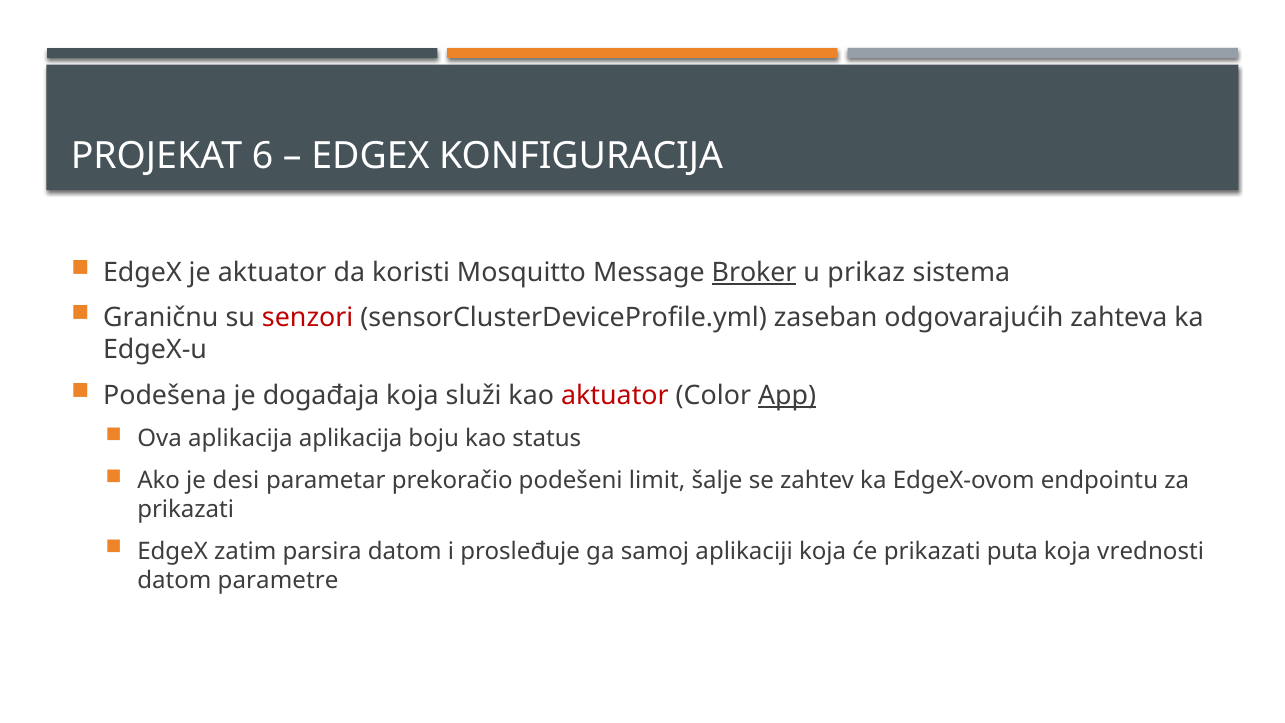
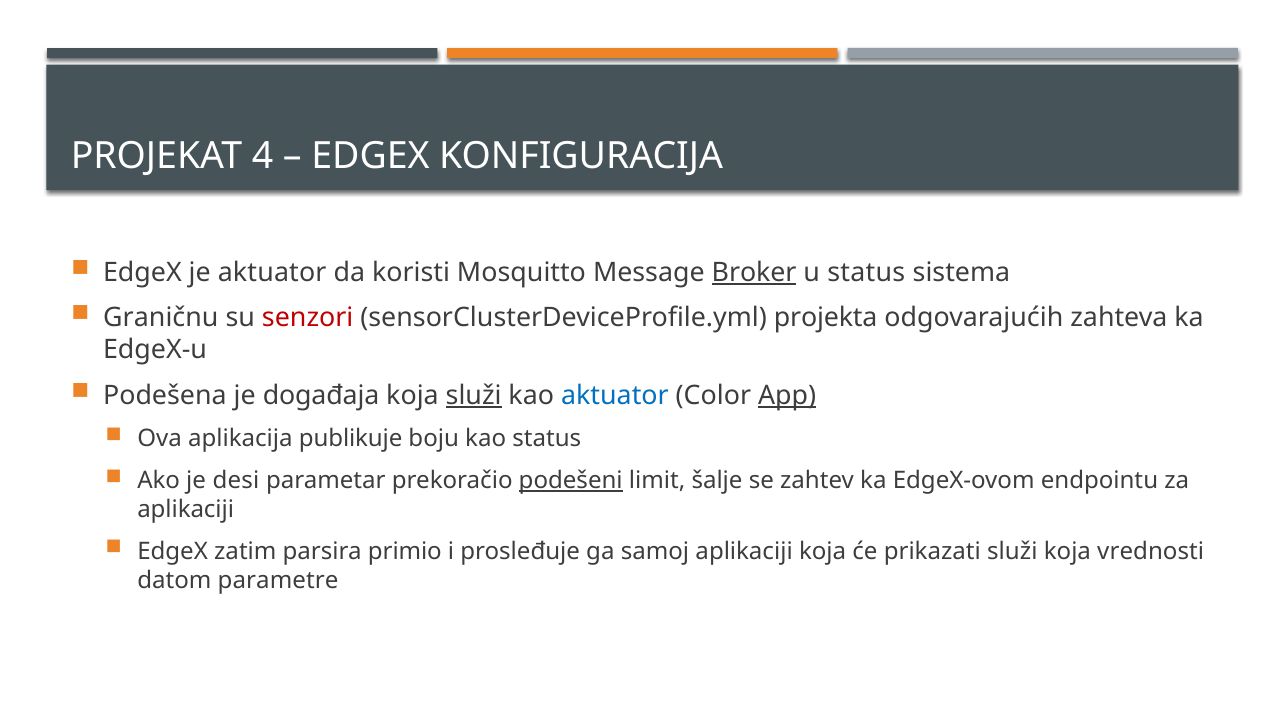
6: 6 -> 4
u prikaz: prikaz -> status
zaseban: zaseban -> projekta
služi at (474, 396) underline: none -> present
aktuator at (615, 396) colour: red -> blue
aplikacija aplikacija: aplikacija -> publikuje
podešeni underline: none -> present
prikazati at (186, 509): prikazati -> aplikaciji
parsira datom: datom -> primio
prikazati puta: puta -> služi
